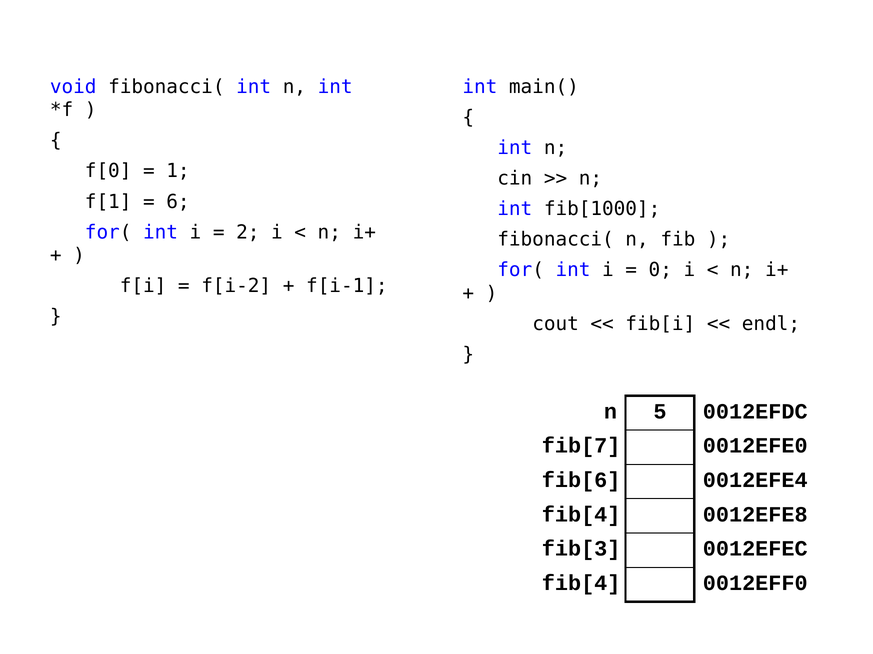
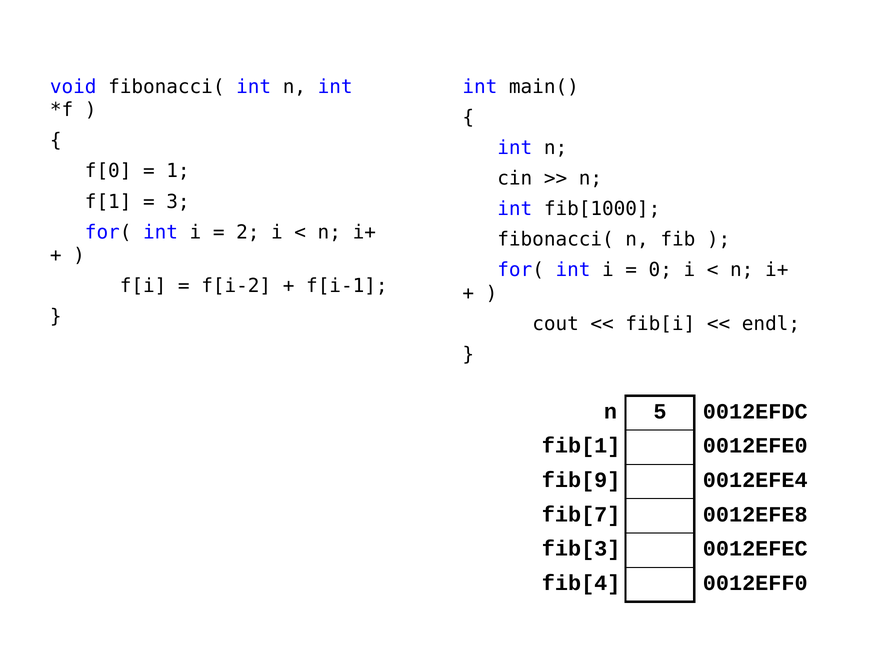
6: 6 -> 3
fib[7: fib[7 -> fib[1
fib[6: fib[6 -> fib[9
fib[4 at (581, 515): fib[4 -> fib[7
